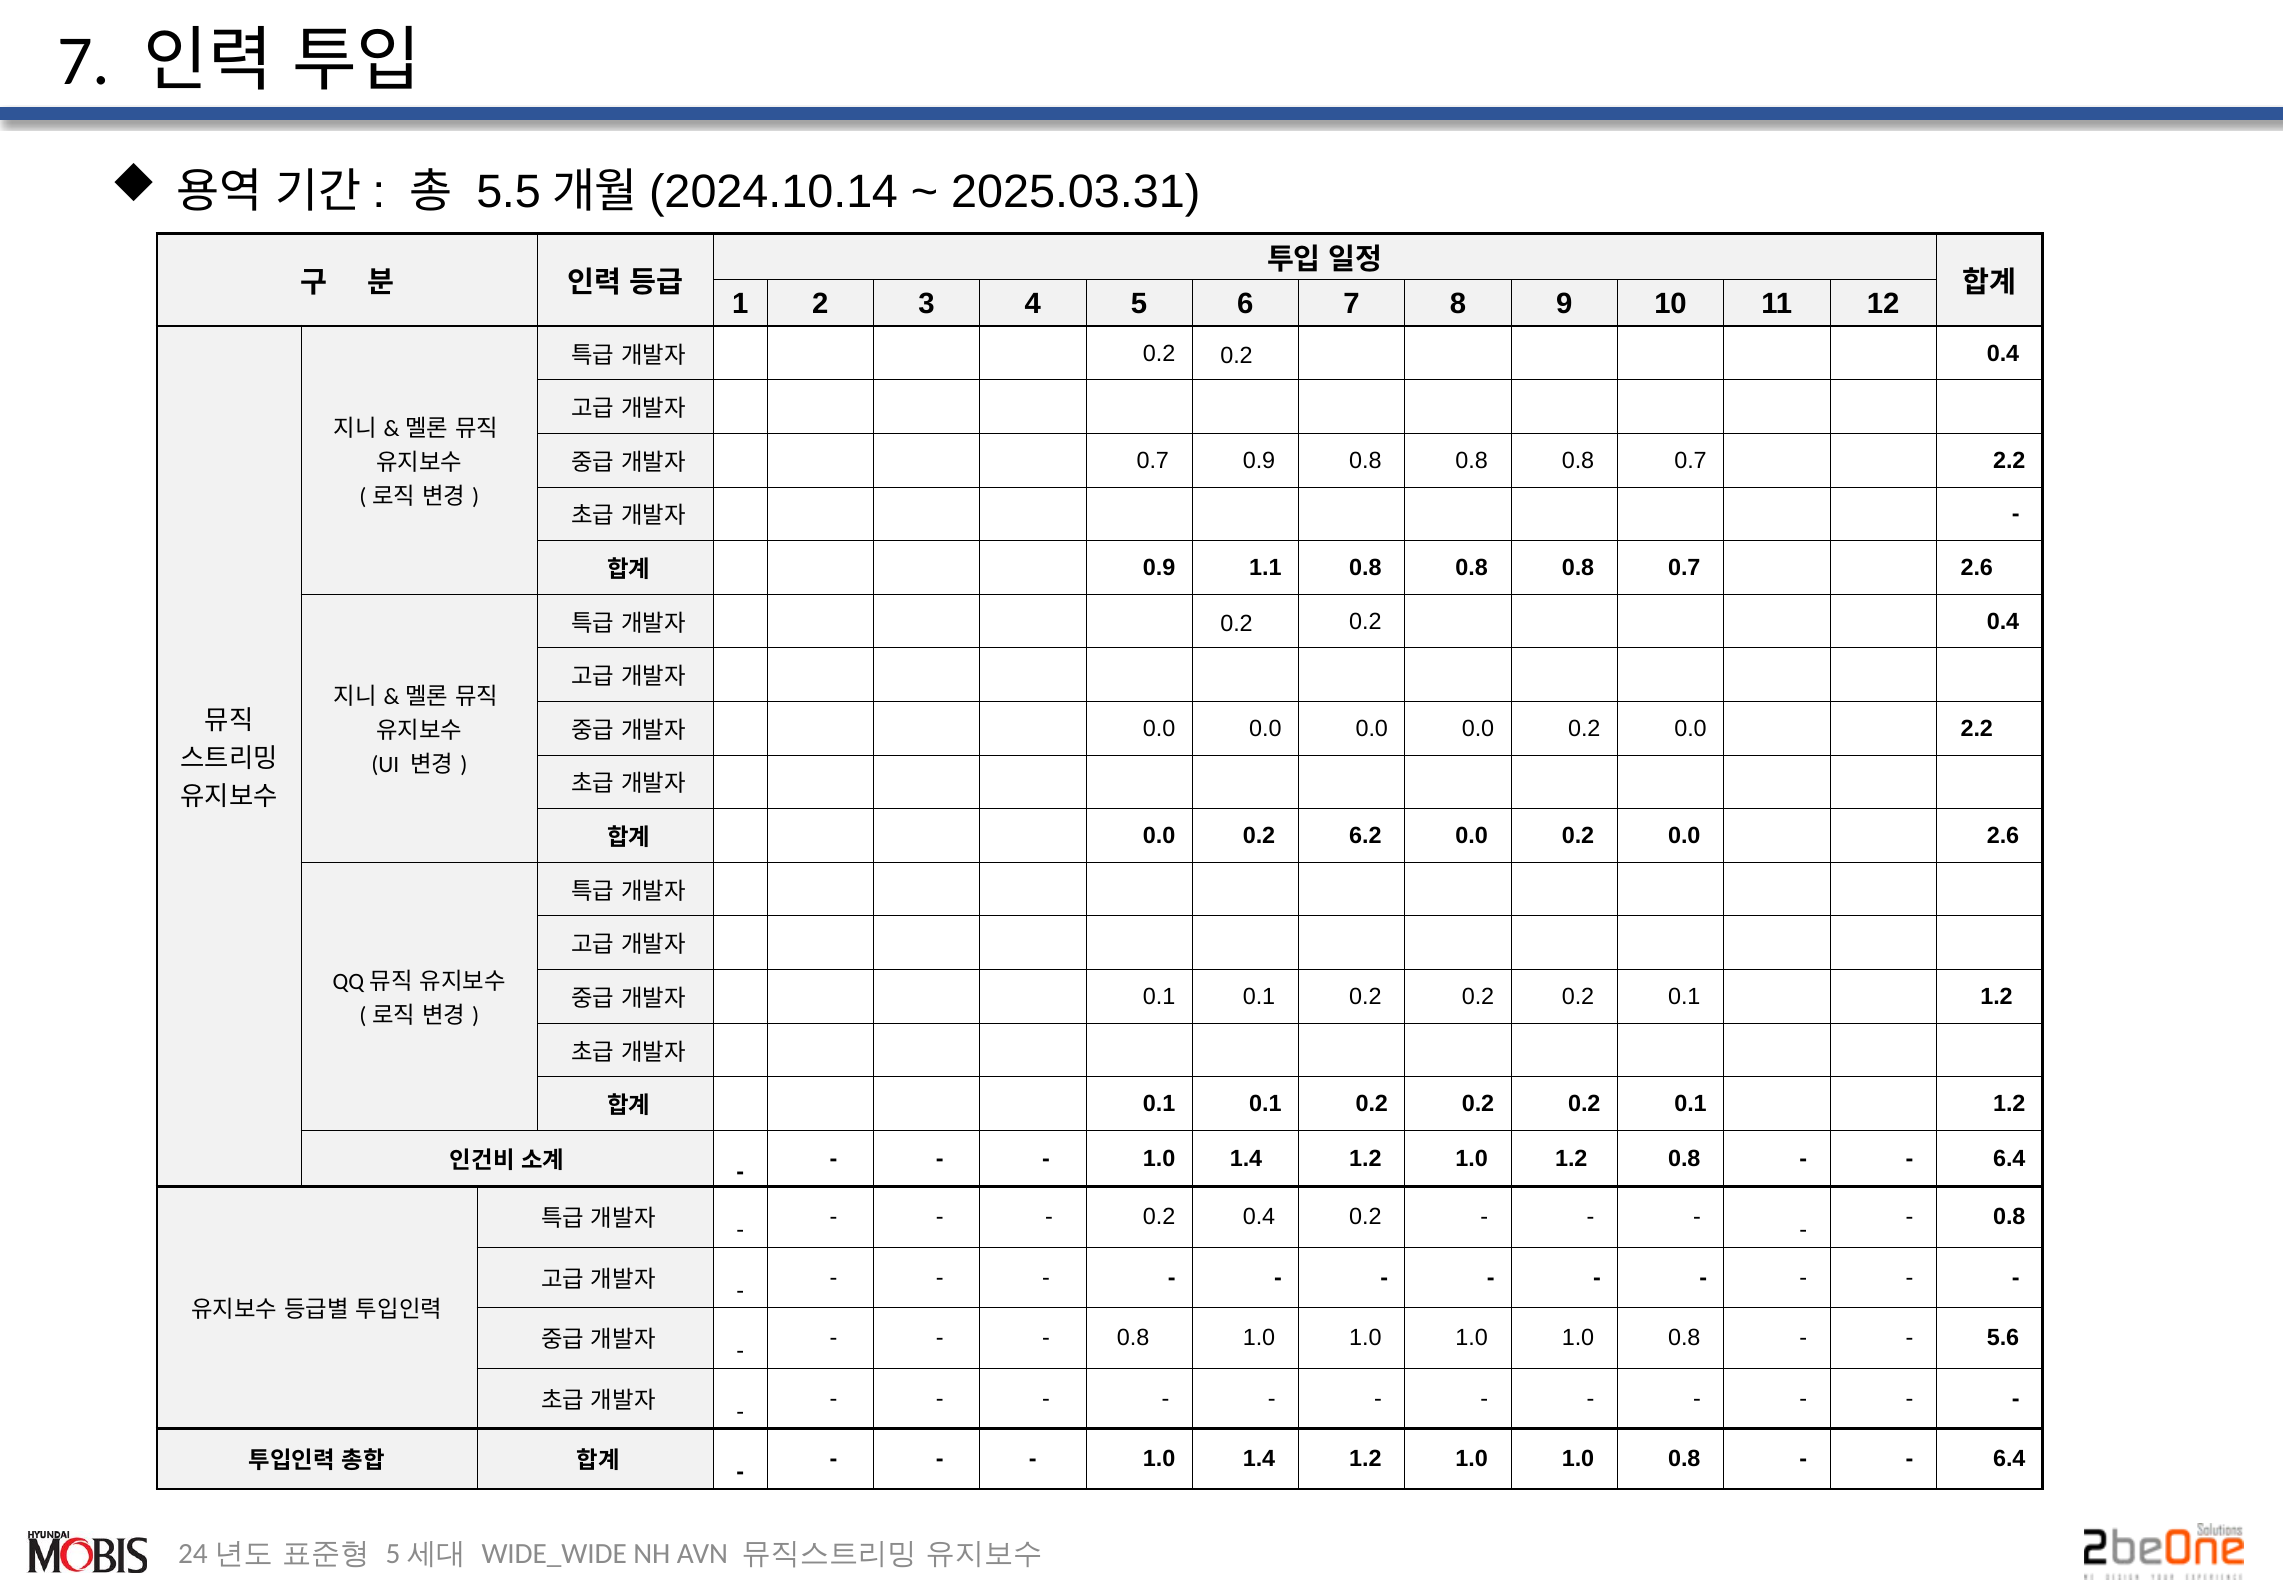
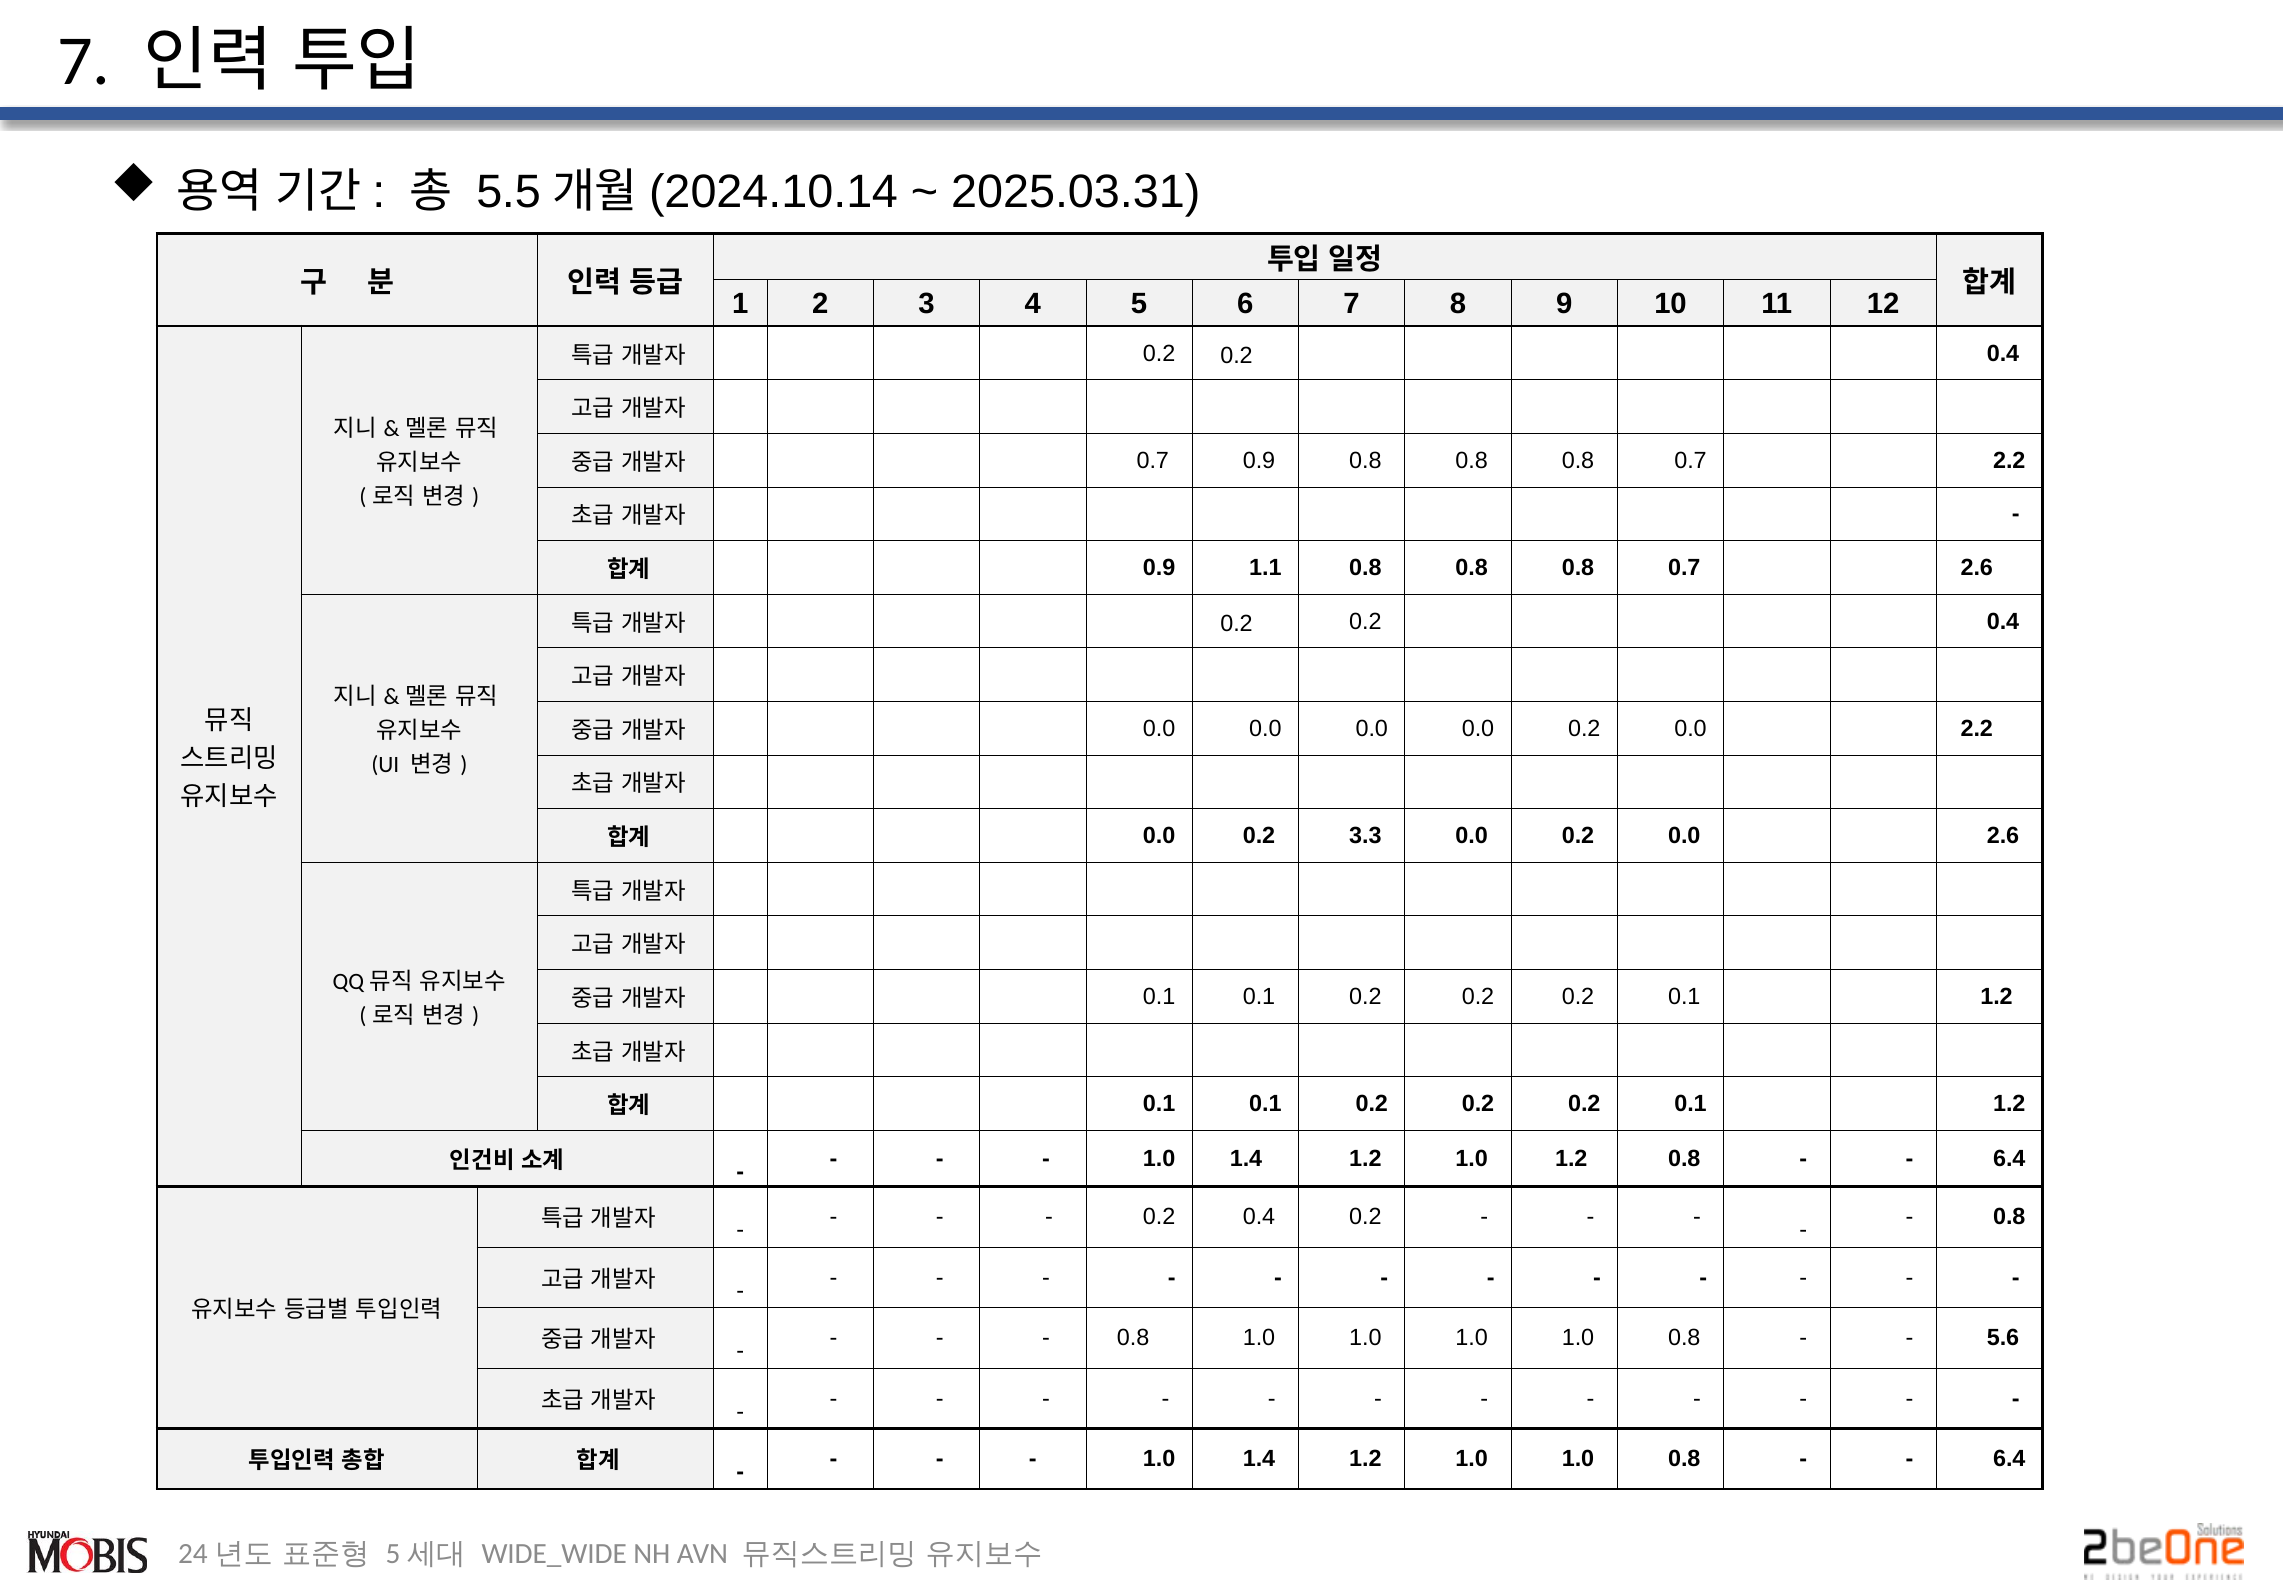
6.2: 6.2 -> 3.3
